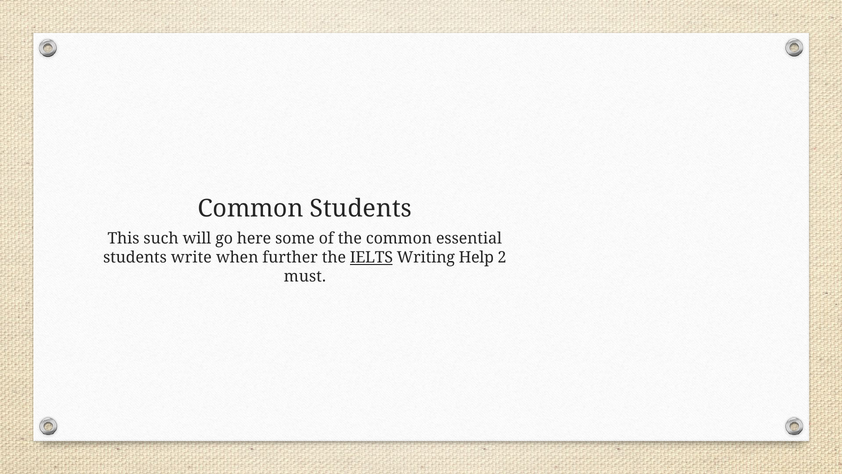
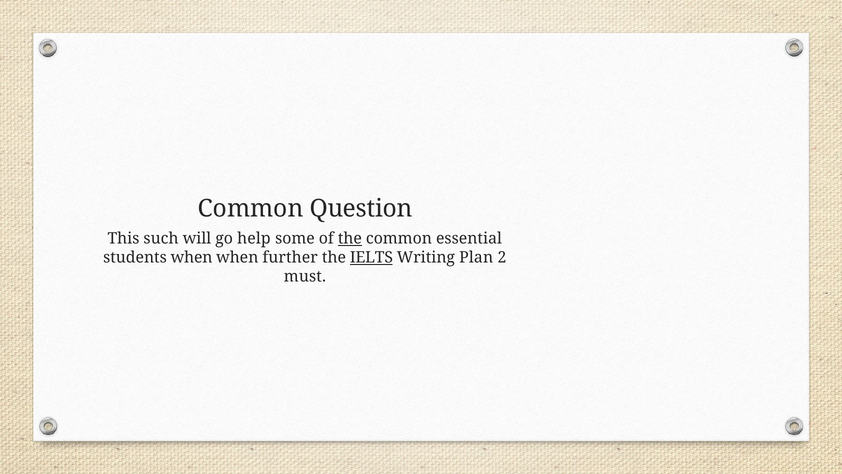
Common Students: Students -> Question
here: here -> help
the at (350, 239) underline: none -> present
students write: write -> when
Help: Help -> Plan
